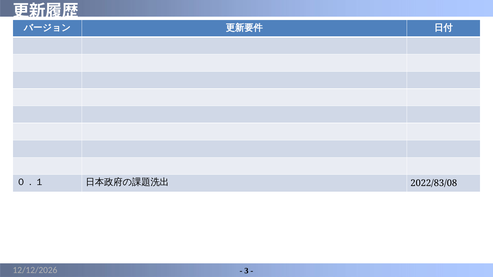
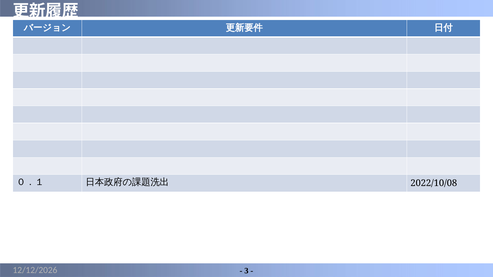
2022/83/08: 2022/83/08 -> 2022/10/08
